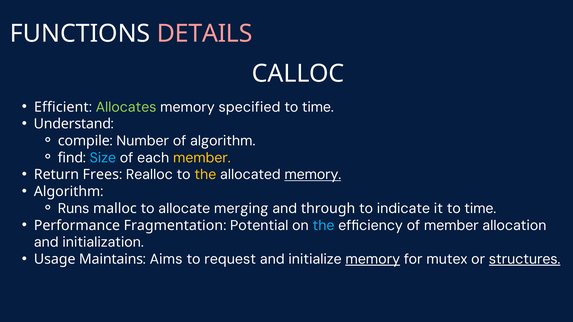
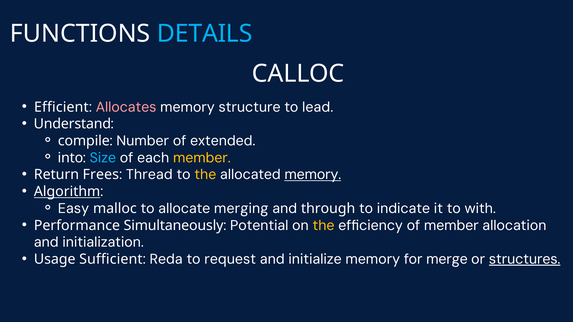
DETAILS colour: pink -> light blue
Allocates colour: light green -> pink
specified: specified -> structure
time at (318, 107): time -> lead
of algorithm: algorithm -> extended
find: find -> into
Realloc: Realloc -> Thread
Algorithm at (67, 192) underline: none -> present
Runs: Runs -> Easy
it to time: time -> with
Fragmentation: Fragmentation -> Simultaneously
the at (324, 226) colour: light blue -> yellow
Maintains: Maintains -> Sufficient
Aims: Aims -> Reda
memory at (373, 259) underline: present -> none
mutex: mutex -> merge
